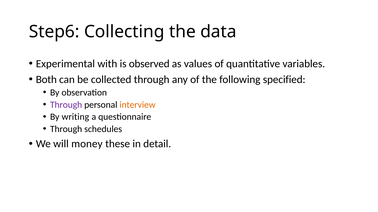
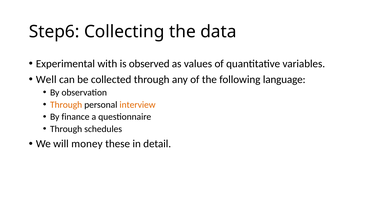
Both: Both -> Well
specified: specified -> language
Through at (66, 105) colour: purple -> orange
writing: writing -> finance
